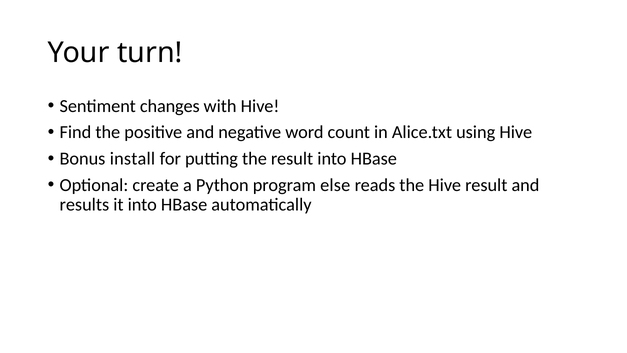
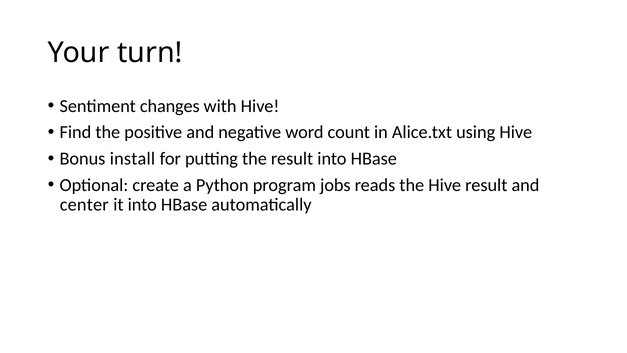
else: else -> jobs
results: results -> center
